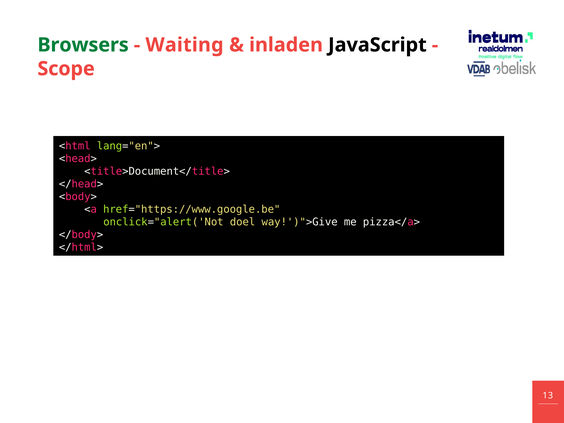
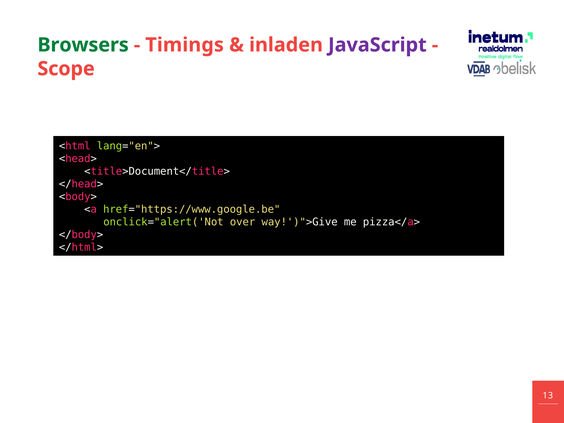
Waiting: Waiting -> Timings
JavaScript colour: black -> purple
doel: doel -> over
